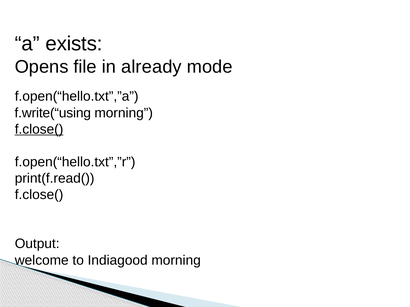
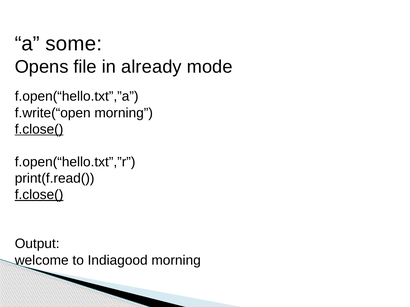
exists: exists -> some
f.write(“using: f.write(“using -> f.write(“open
f.close( at (39, 195) underline: none -> present
